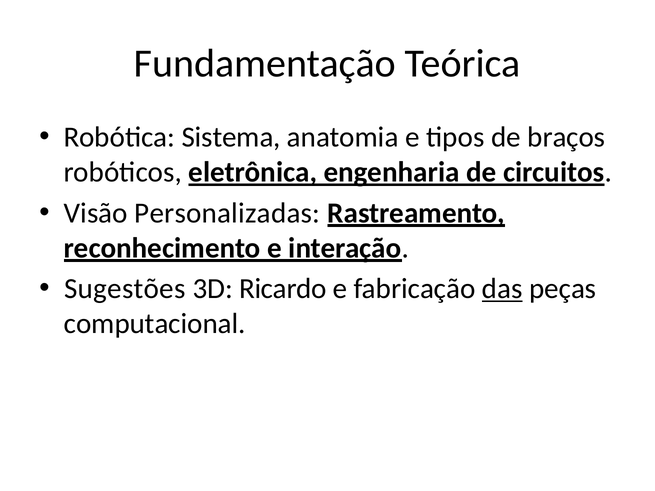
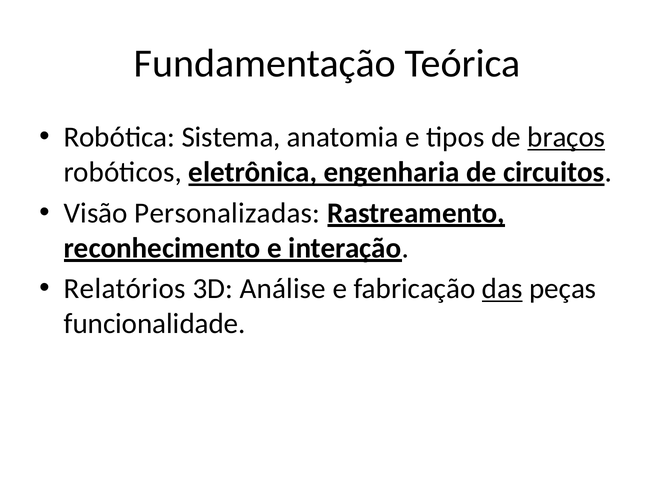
braços underline: none -> present
Sugestões: Sugestões -> Relatórios
Ricardo: Ricardo -> Análise
computacional: computacional -> funcionalidade
